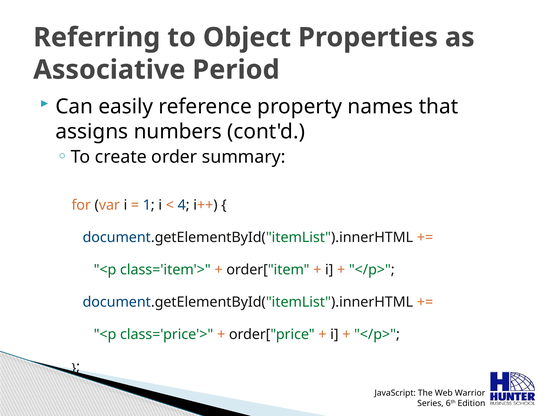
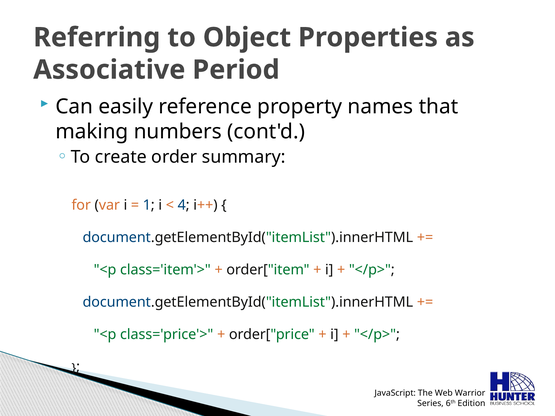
assigns: assigns -> making
